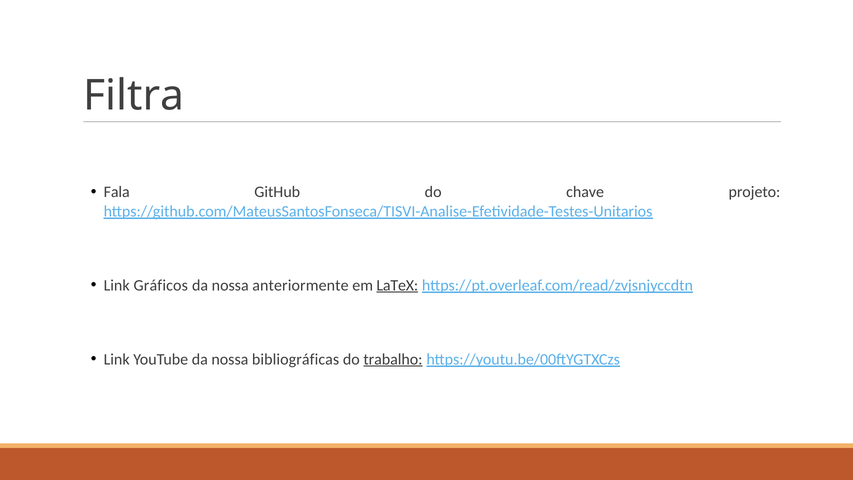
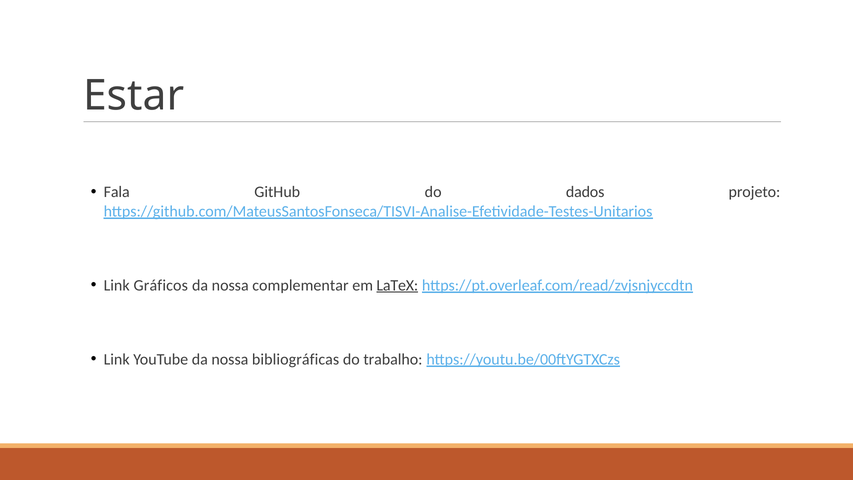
Filtra: Filtra -> Estar
chave: chave -> dados
anteriormente: anteriormente -> complementar
trabalho underline: present -> none
